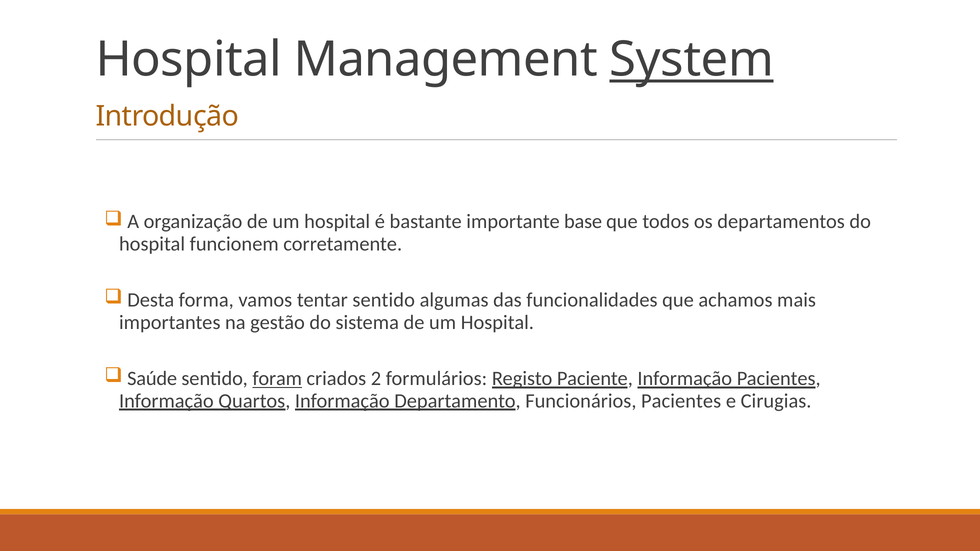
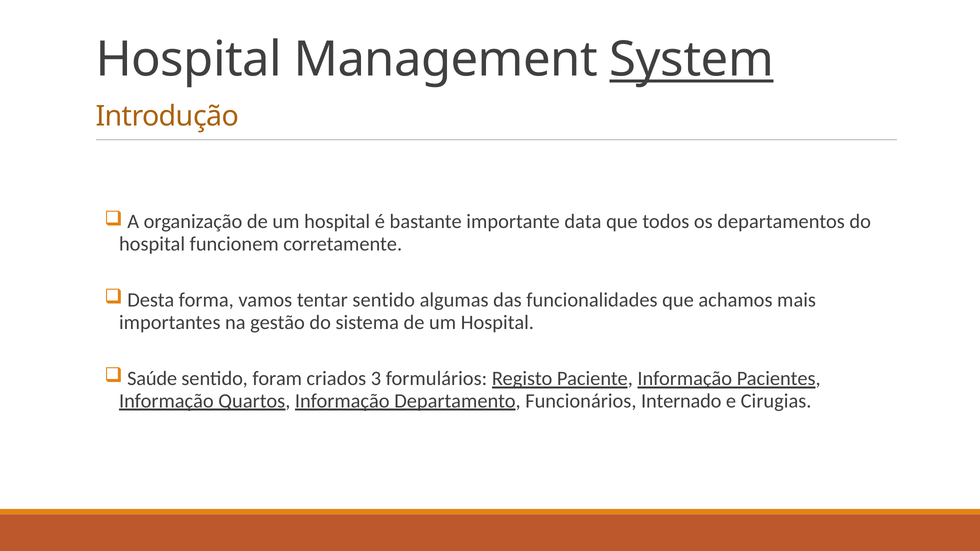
base: base -> data
foram underline: present -> none
2: 2 -> 3
Funcionários Pacientes: Pacientes -> Internado
